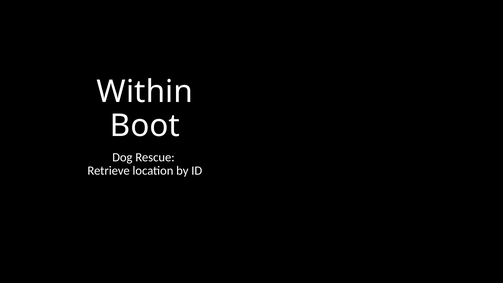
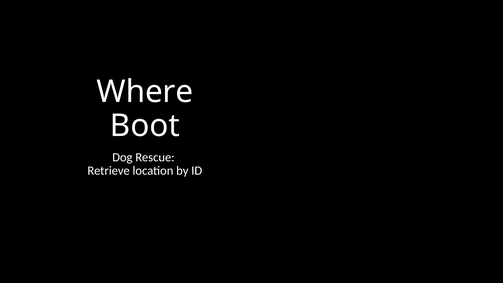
Within: Within -> Where
